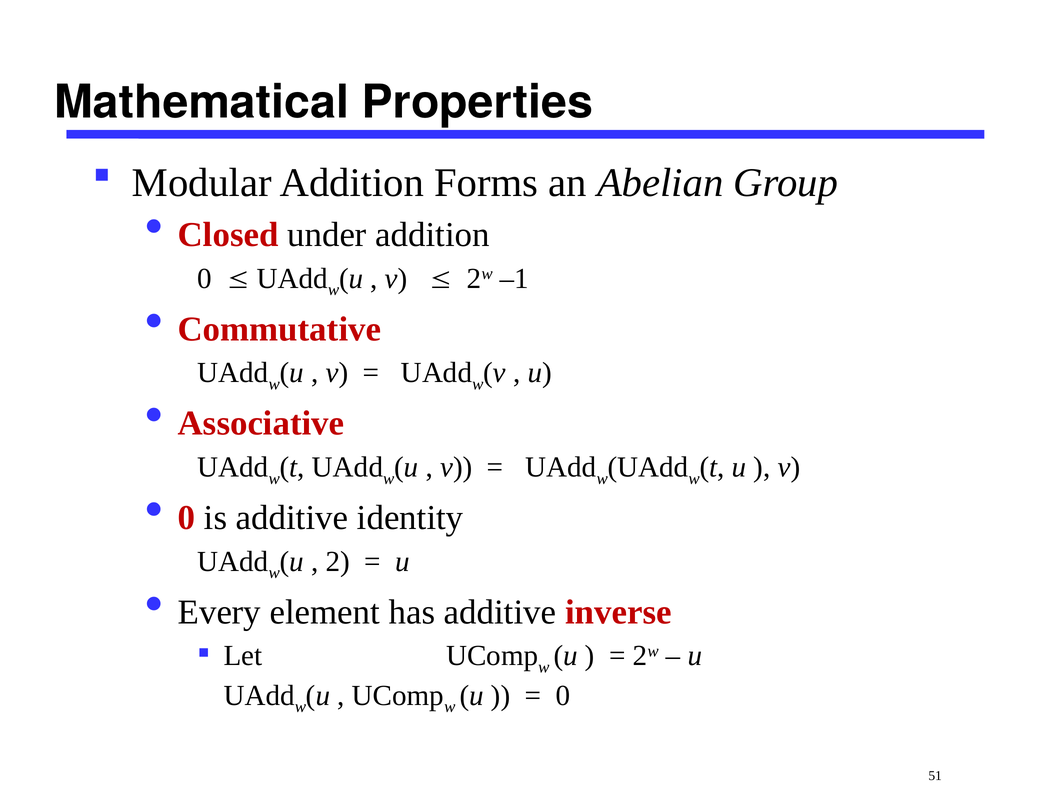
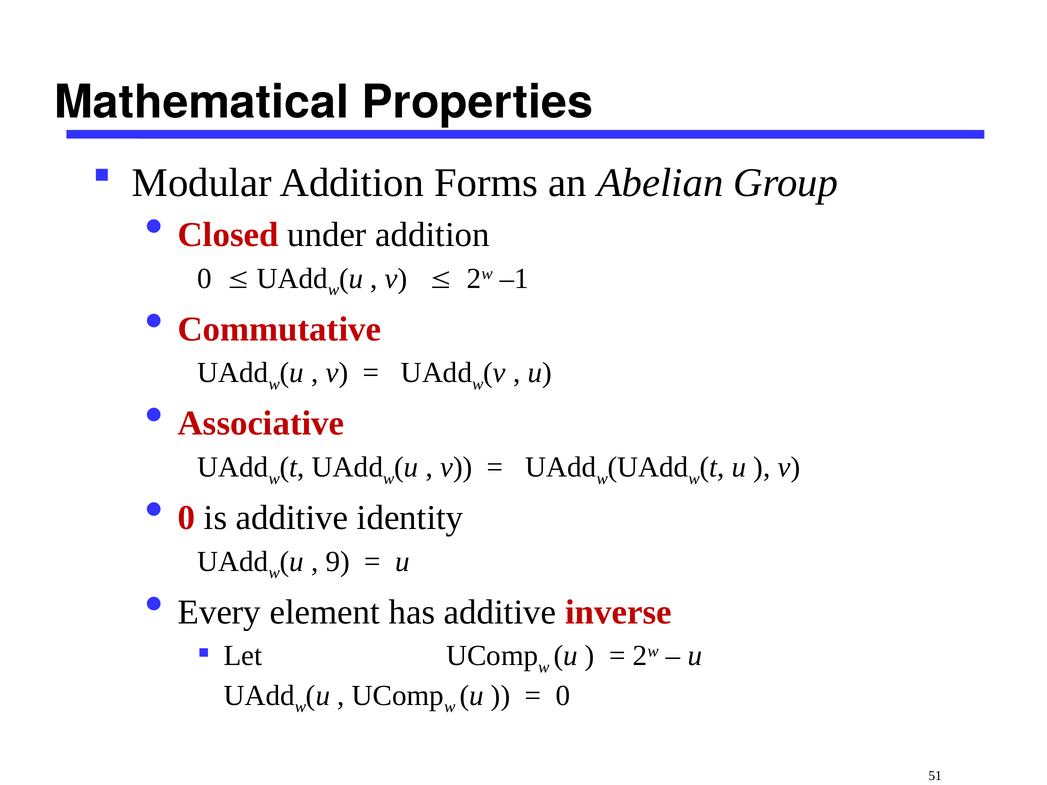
2: 2 -> 9
